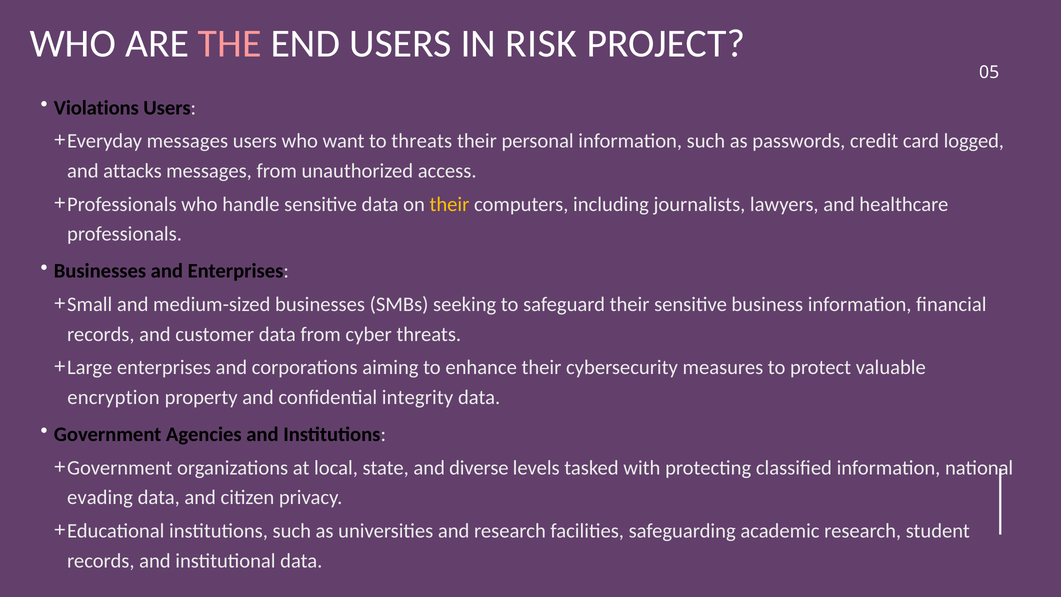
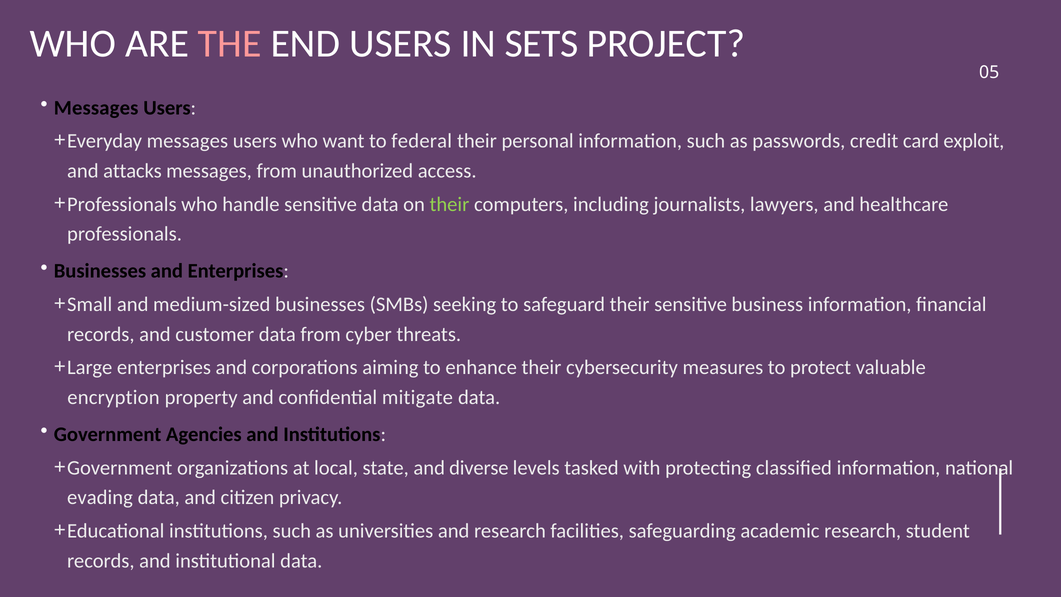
RISK: RISK -> SETS
Violations at (96, 108): Violations -> Messages
to threats: threats -> federal
logged: logged -> exploit
their at (449, 204) colour: yellow -> light green
integrity: integrity -> mitigate
